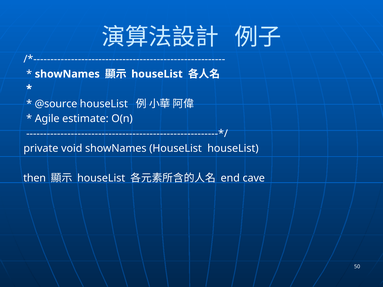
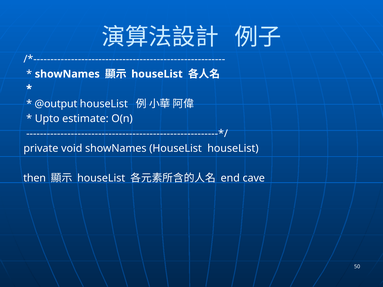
@source: @source -> @output
Agile: Agile -> Upto
